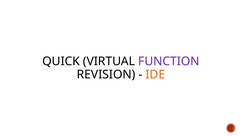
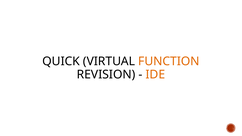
FUNCTION colour: purple -> orange
